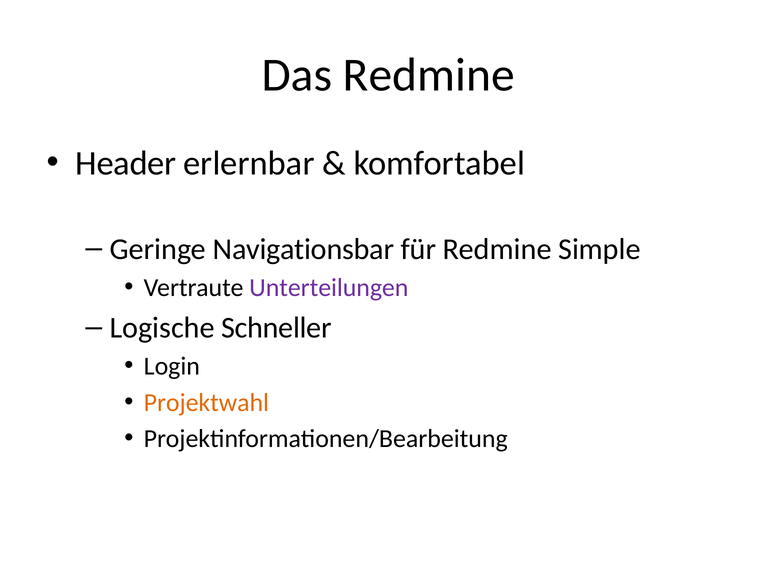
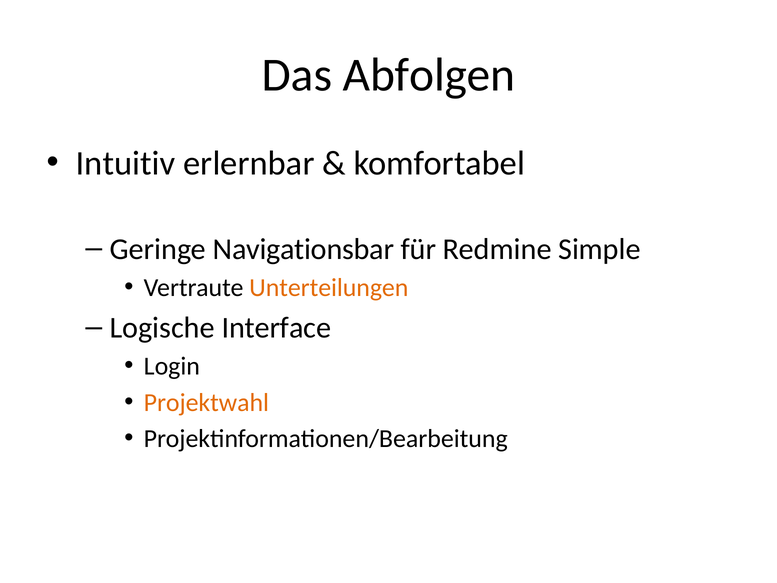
Das Redmine: Redmine -> Abfolgen
Header: Header -> Intuitiv
Unterteilungen colour: purple -> orange
Schneller: Schneller -> Interface
